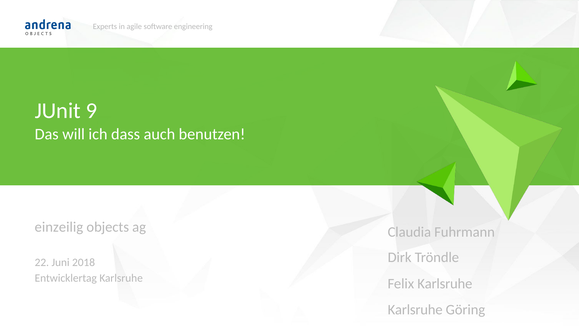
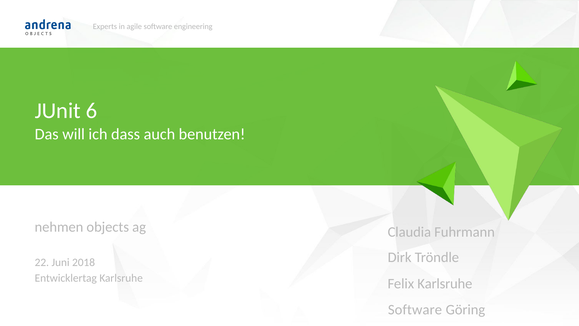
9: 9 -> 6
einzeilig: einzeilig -> nehmen
Karlsruhe at (415, 309): Karlsruhe -> Software
